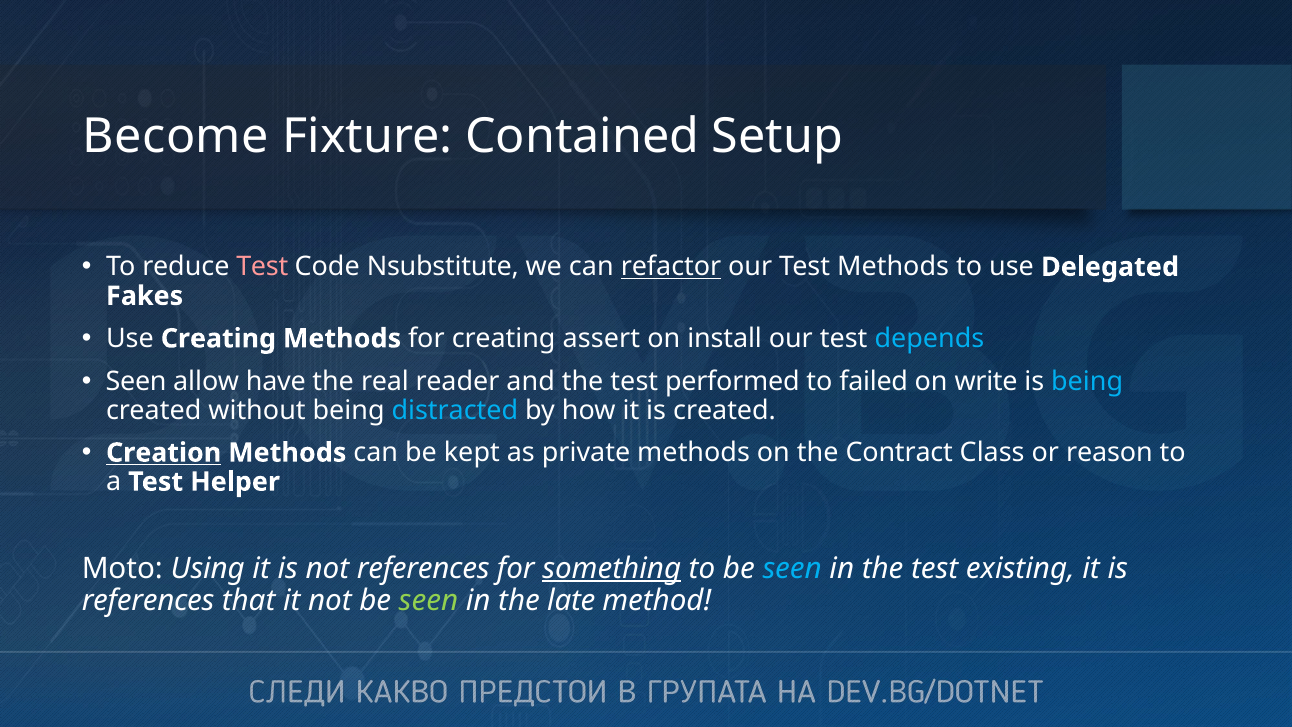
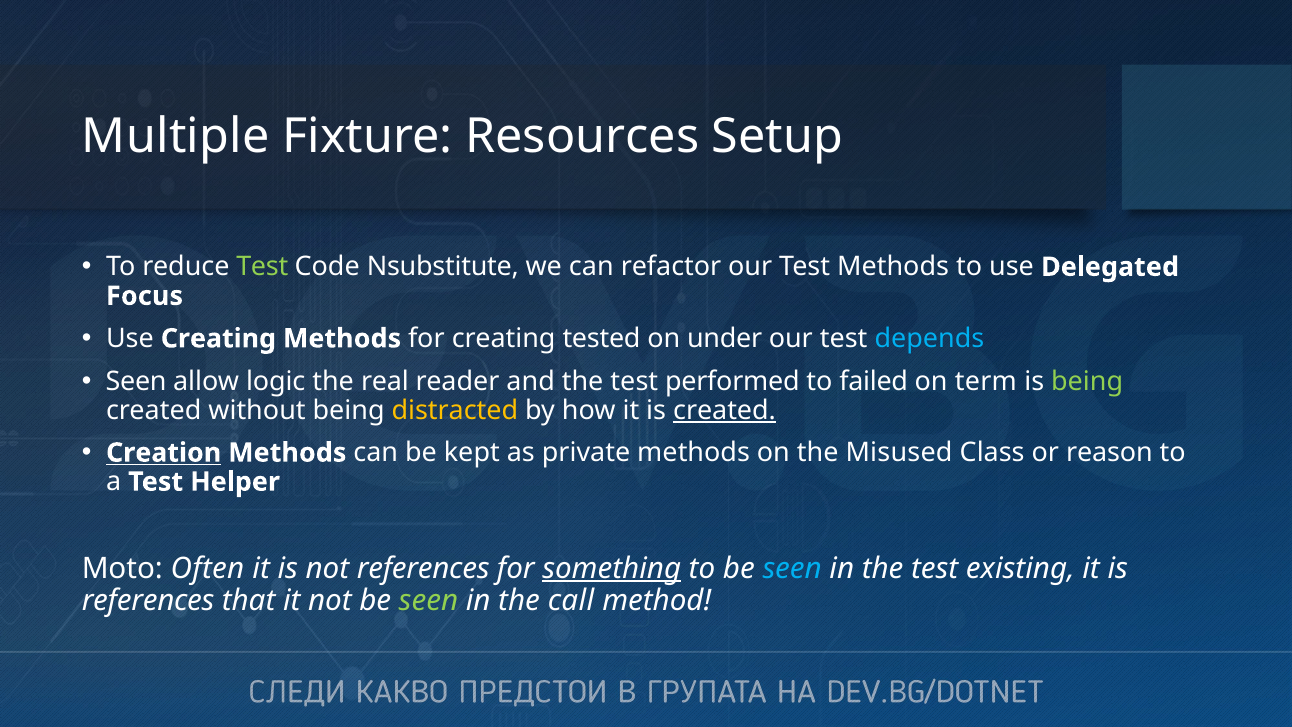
Become: Become -> Multiple
Contained: Contained -> Resources
Test at (262, 267) colour: pink -> light green
refactor underline: present -> none
Fakes: Fakes -> Focus
assert: assert -> tested
install: install -> under
have: have -> logic
write: write -> term
being at (1087, 381) colour: light blue -> light green
distracted colour: light blue -> yellow
created at (724, 410) underline: none -> present
Contract: Contract -> Misused
Using: Using -> Often
late: late -> call
